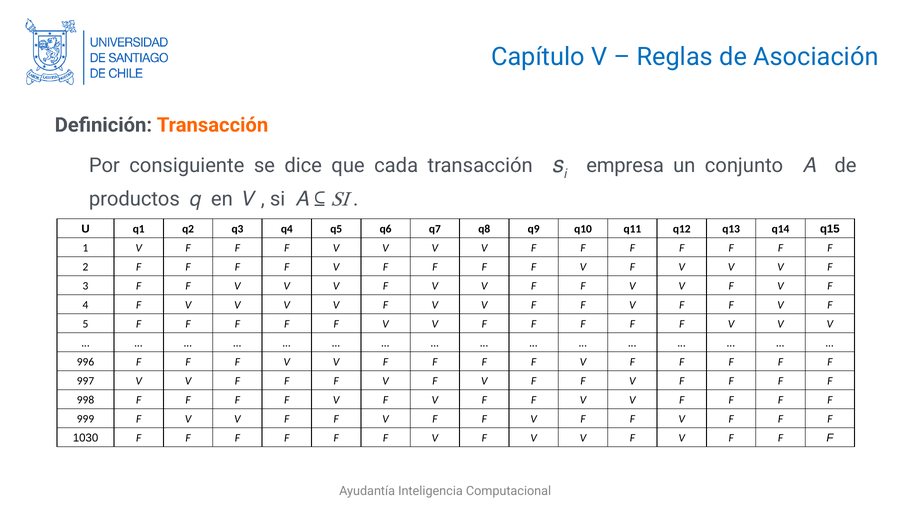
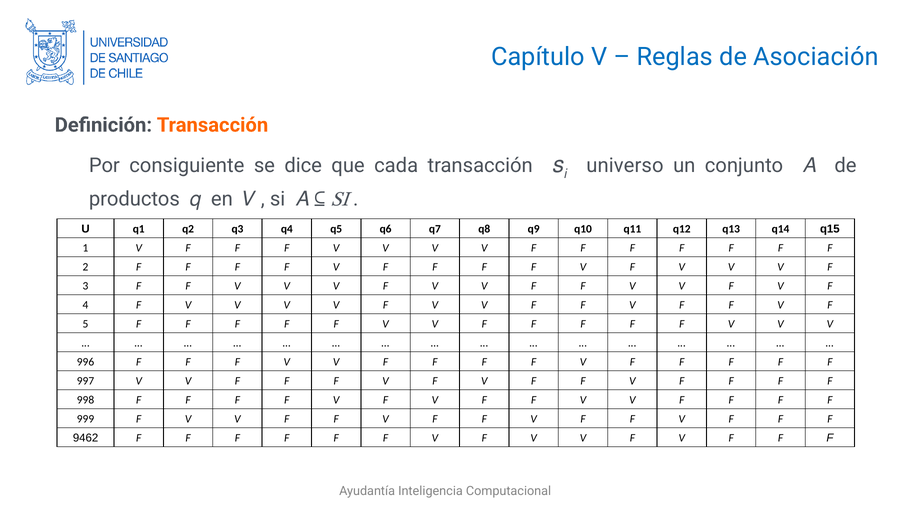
empresa: empresa -> universo
1030: 1030 -> 9462
